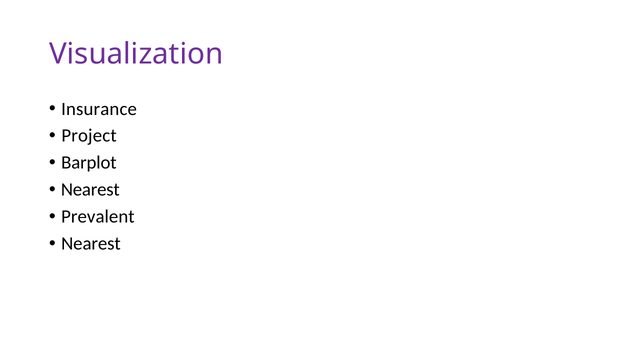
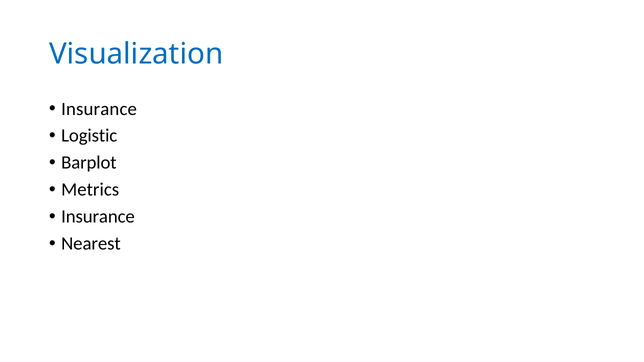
Visualization colour: purple -> blue
Project: Project -> Logistic
Nearest at (90, 190): Nearest -> Metrics
Prevalent at (98, 217): Prevalent -> Insurance
